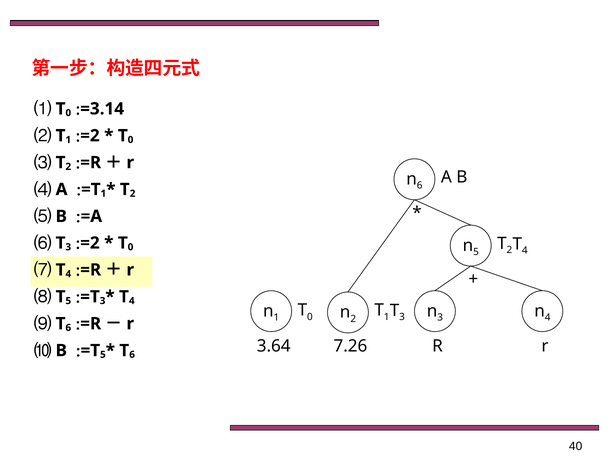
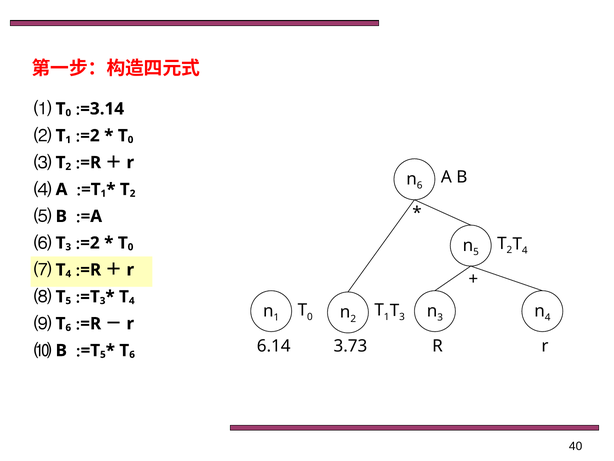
3.64: 3.64 -> 6.14
7.26: 7.26 -> 3.73
